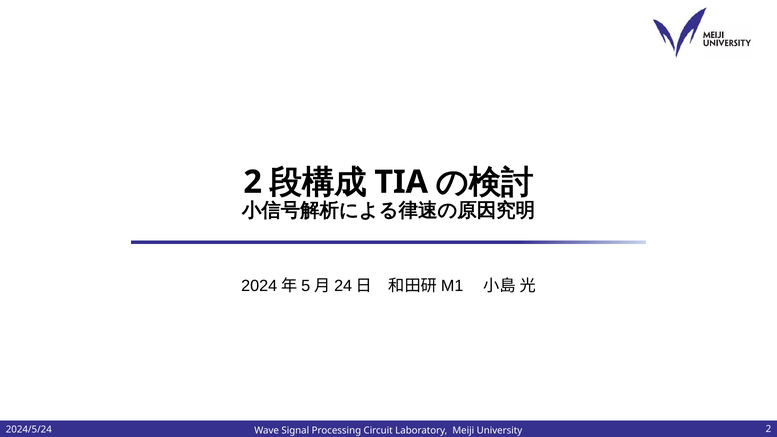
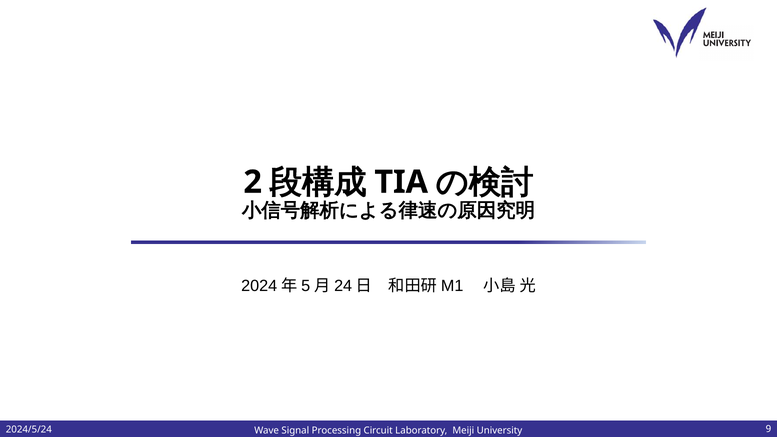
2024/5/24 2: 2 -> 9
